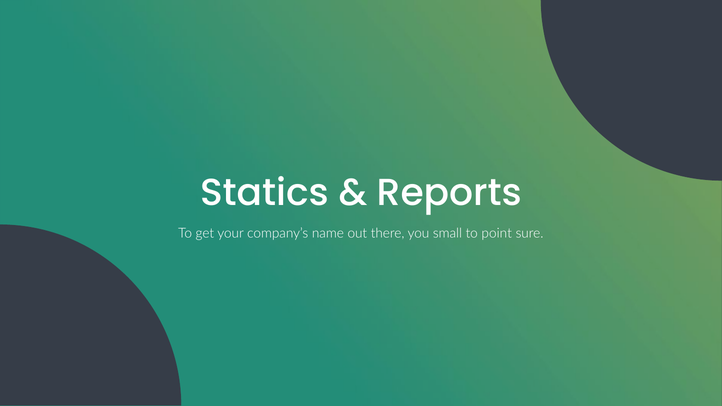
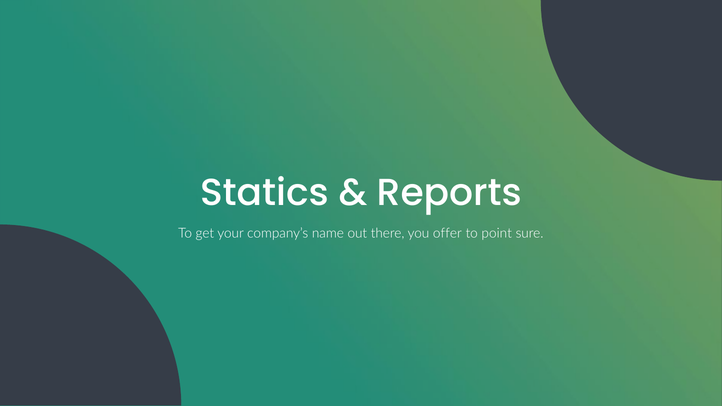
small: small -> offer
